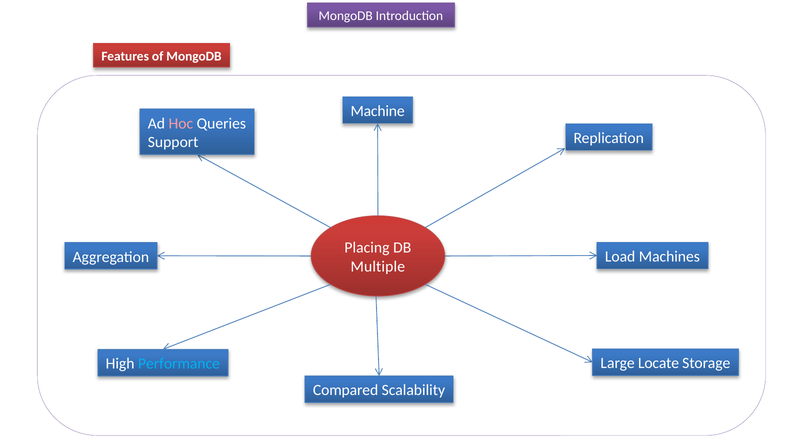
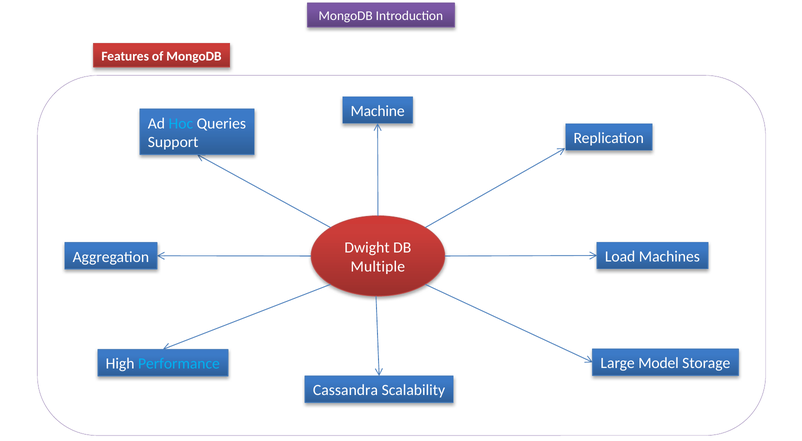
Hoc colour: pink -> light blue
Placing: Placing -> Dwight
Locate: Locate -> Model
Compared: Compared -> Cassandra
